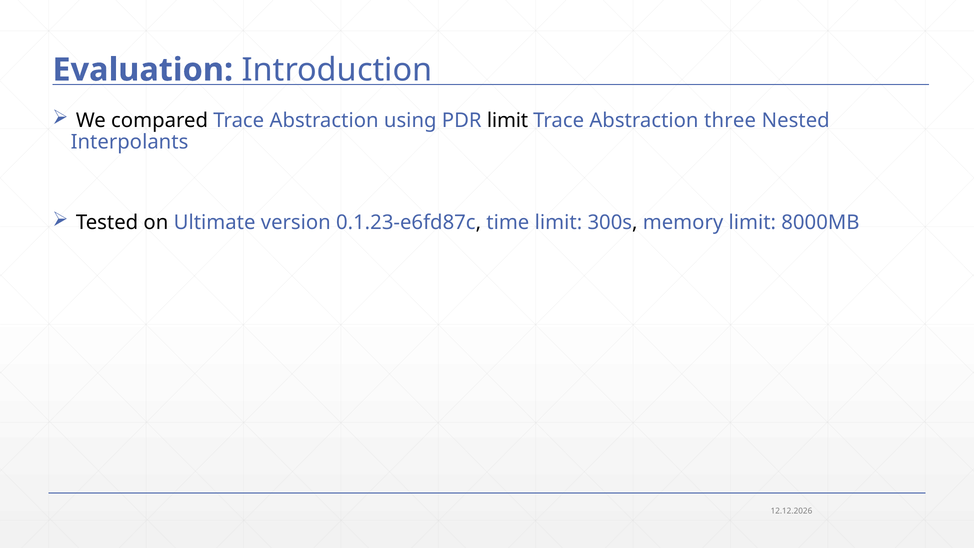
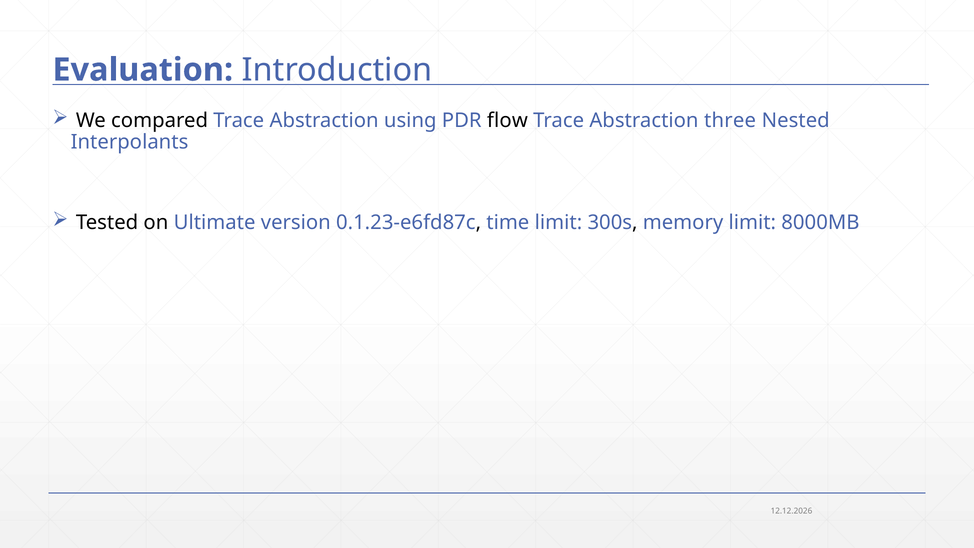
PDR limit: limit -> flow
